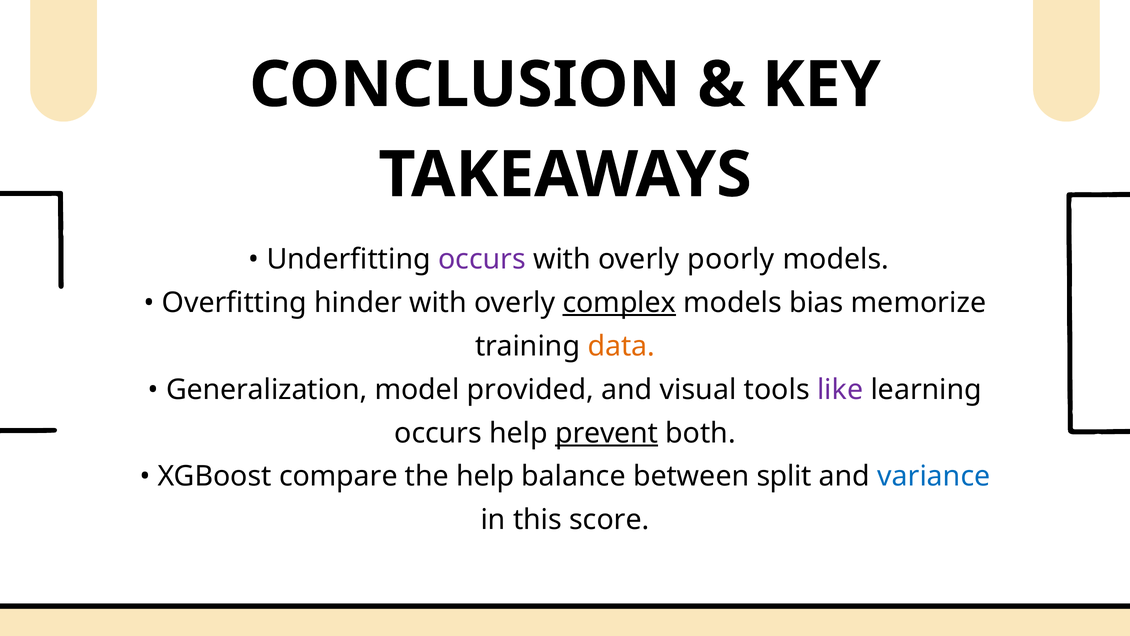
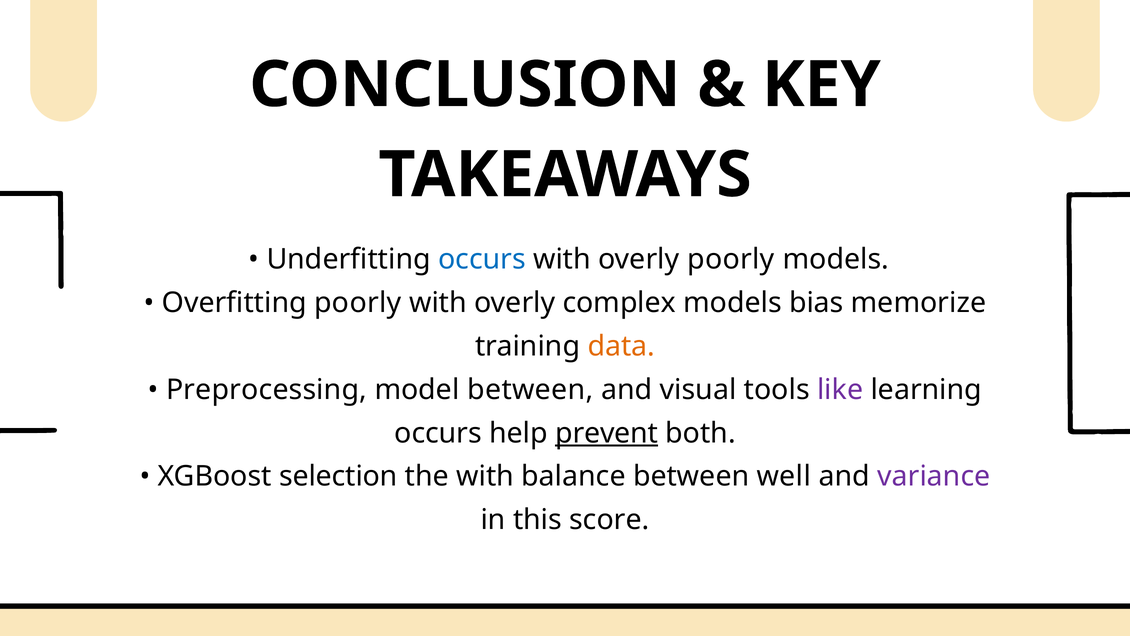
occurs at (482, 259) colour: purple -> blue
Overfitting hinder: hinder -> poorly
complex underline: present -> none
Generalization: Generalization -> Preprocessing
model provided: provided -> between
compare: compare -> selection
the help: help -> with
split: split -> well
variance colour: blue -> purple
